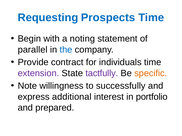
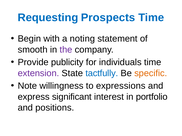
parallel: parallel -> smooth
the colour: blue -> purple
contract: contract -> publicity
tactfully colour: purple -> blue
successfully: successfully -> expressions
additional: additional -> significant
prepared: prepared -> positions
